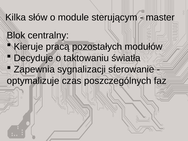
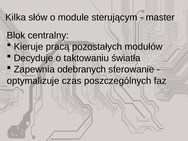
sygnalizacji: sygnalizacji -> odebranych
